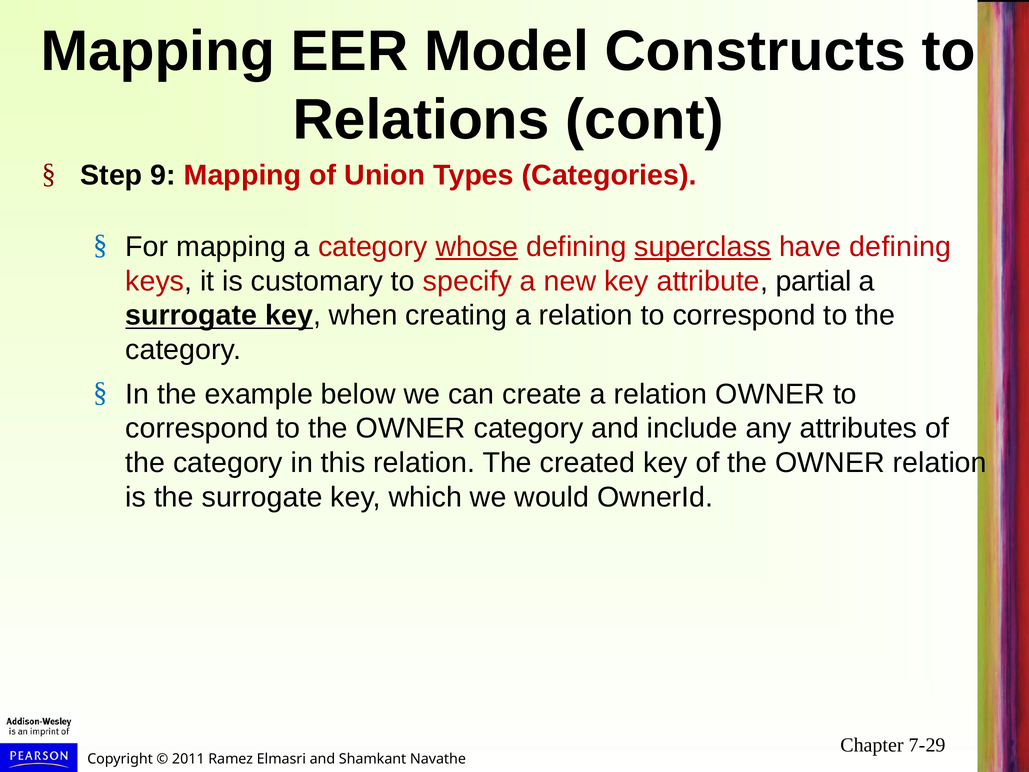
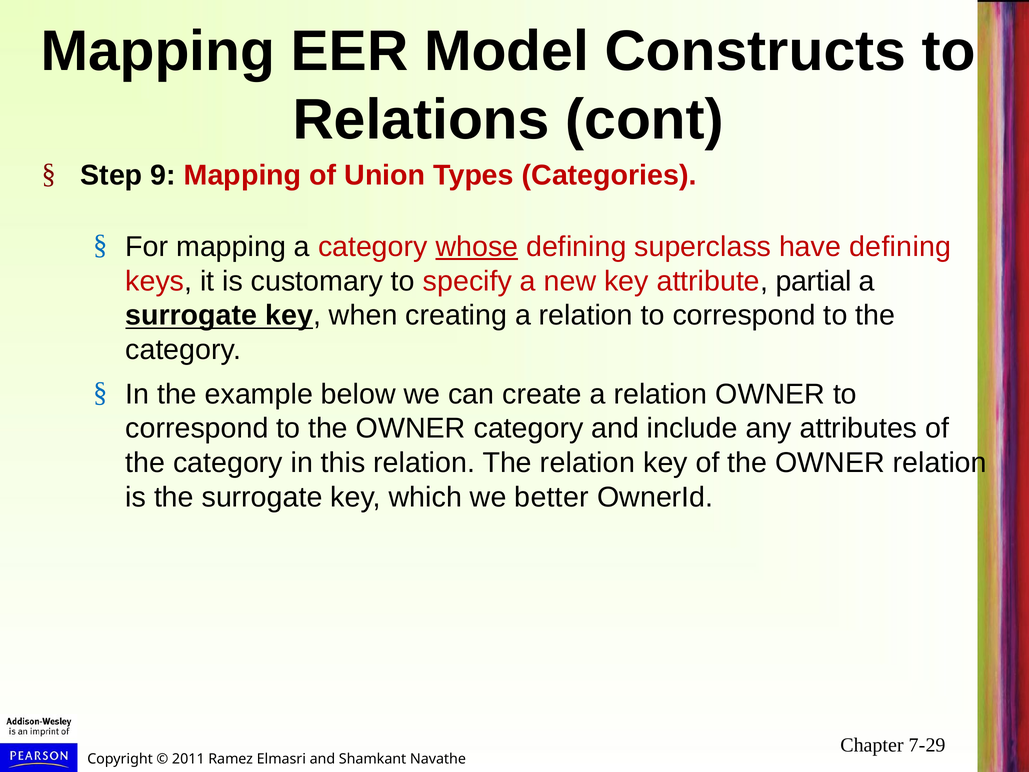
superclass underline: present -> none
The created: created -> relation
would: would -> better
